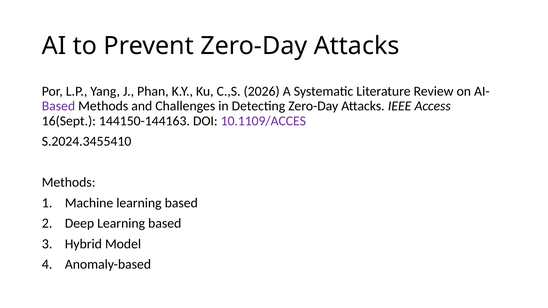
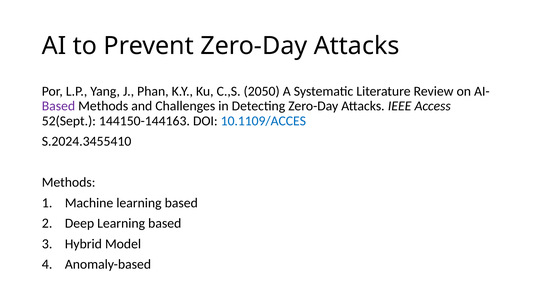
2026: 2026 -> 2050
16(Sept: 16(Sept -> 52(Sept
10.1109/ACCES colour: purple -> blue
